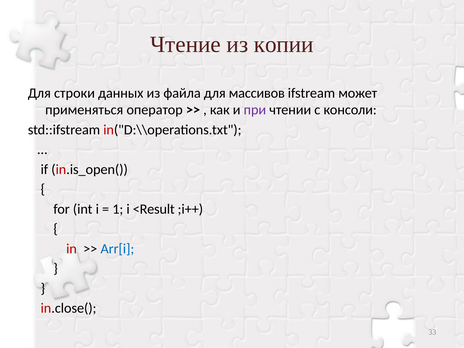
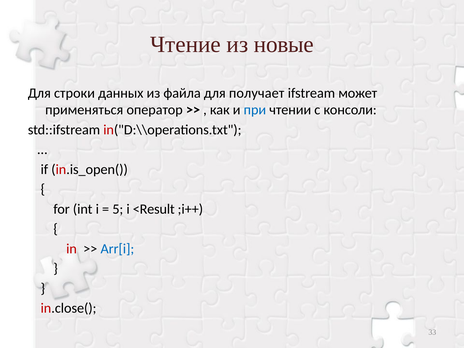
копии: копии -> новые
массивов: массивов -> получает
при colour: purple -> blue
1: 1 -> 5
